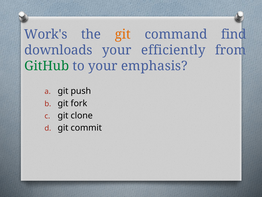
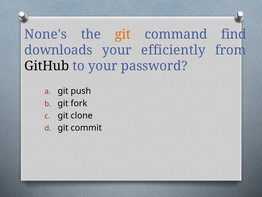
Work's: Work's -> None's
GitHub colour: green -> black
emphasis: emphasis -> password
